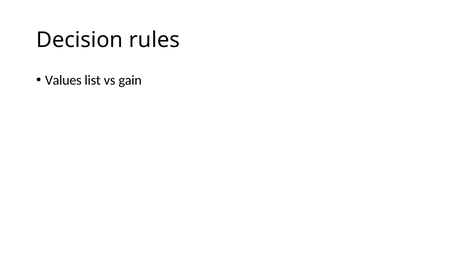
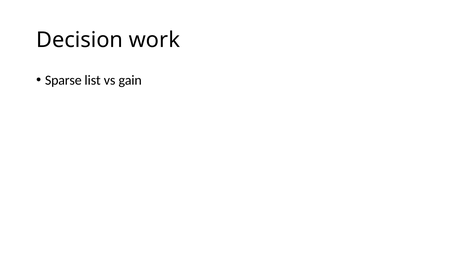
rules: rules -> work
Values: Values -> Sparse
